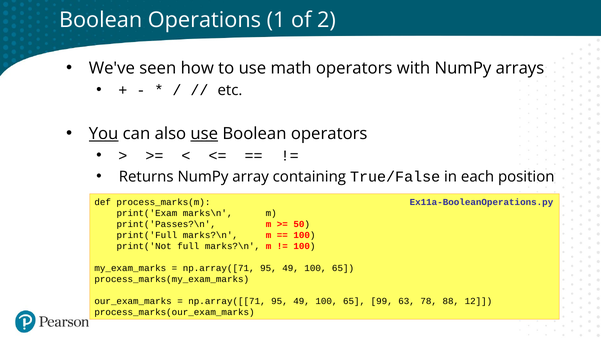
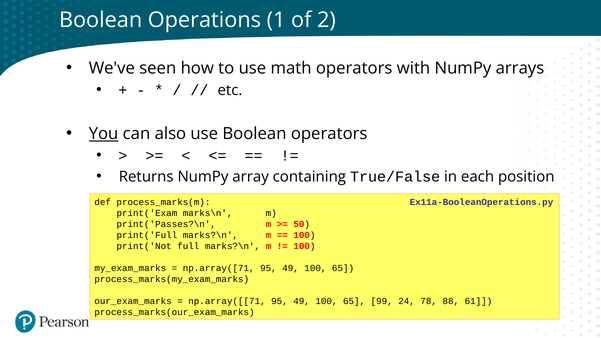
use at (204, 134) underline: present -> none
63: 63 -> 24
12: 12 -> 61
